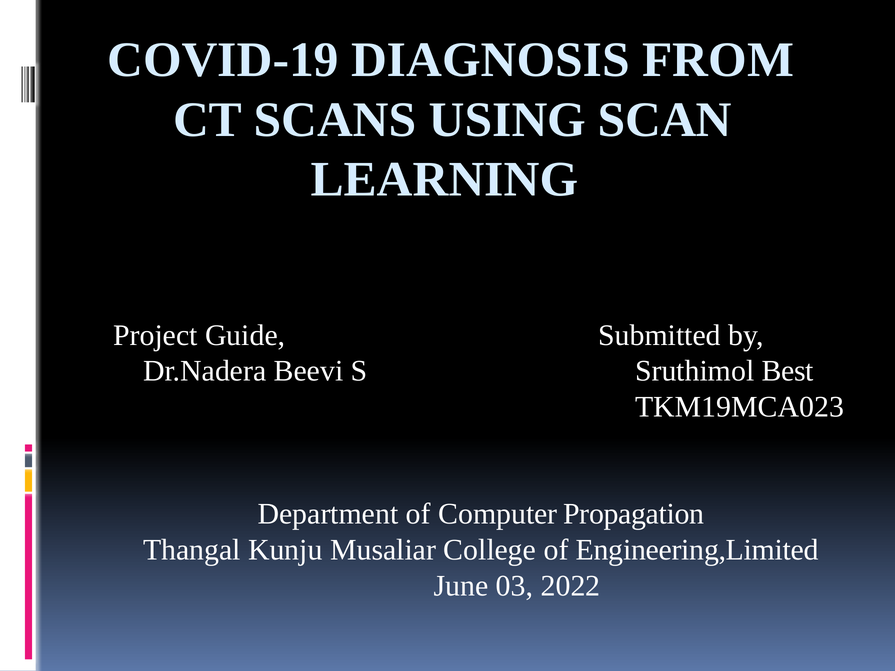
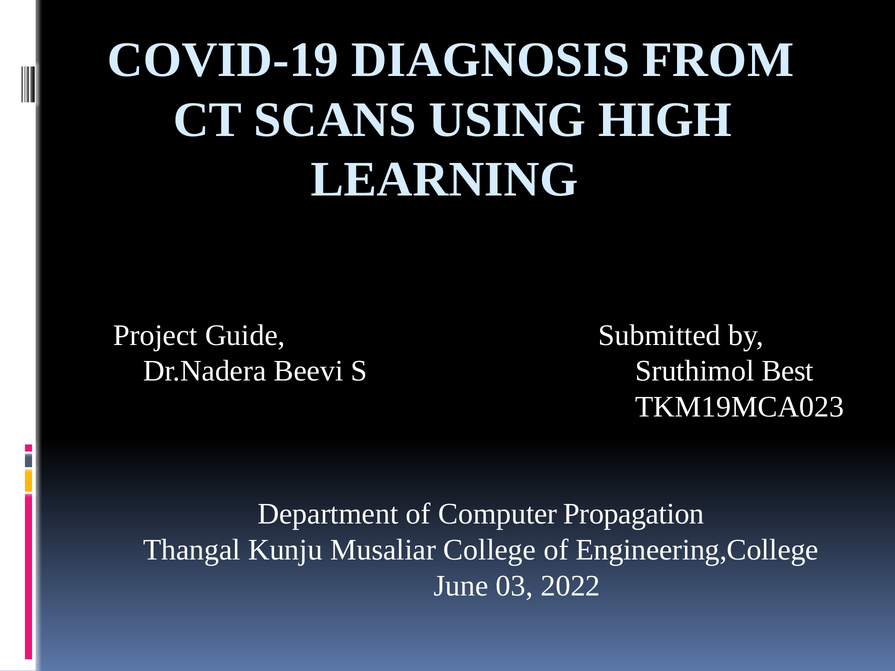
SCAN: SCAN -> HIGH
Engineering,Limited: Engineering,Limited -> Engineering,College
